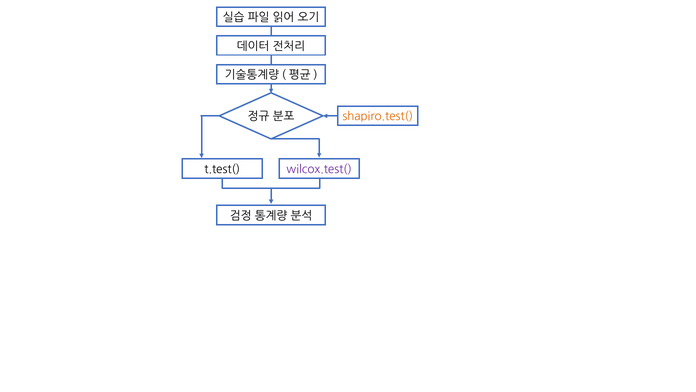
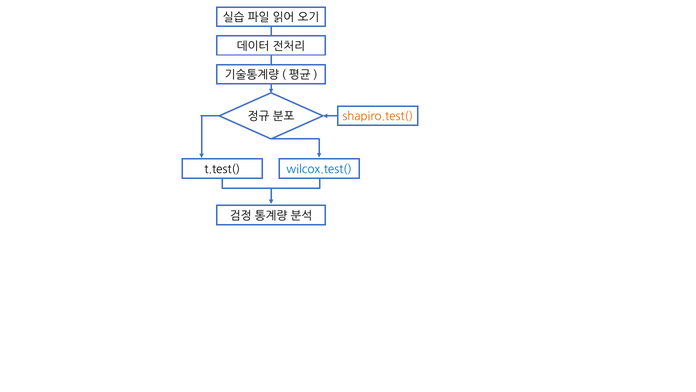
wilcox.test( colour: purple -> blue
